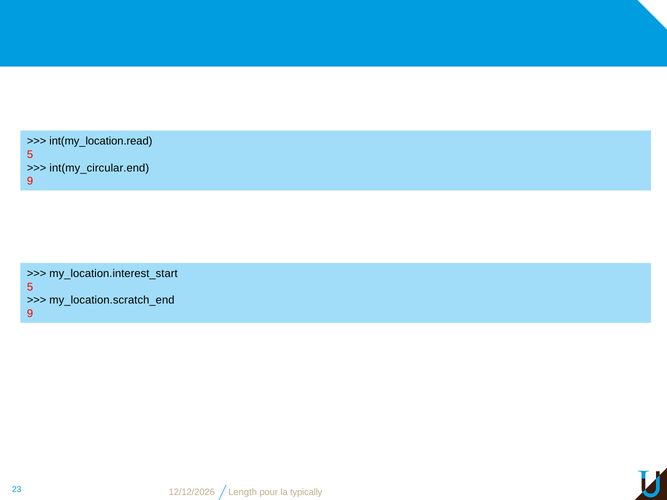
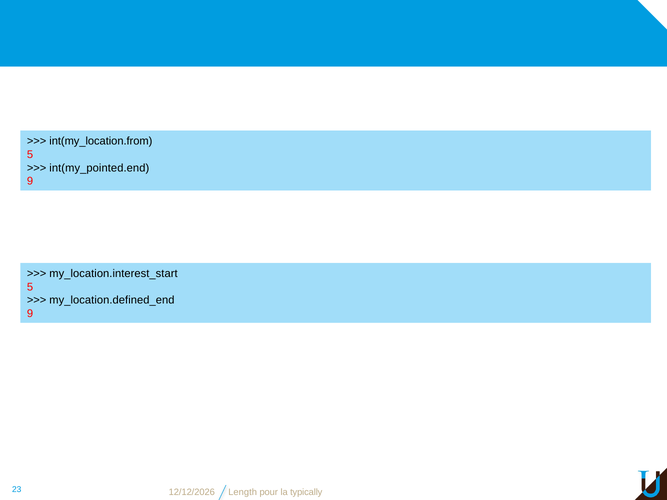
int(my_location.read: int(my_location.read -> int(my_location.from
int(my_circular.end: int(my_circular.end -> int(my_pointed.end
my_location.scratch_end: my_location.scratch_end -> my_location.defined_end
